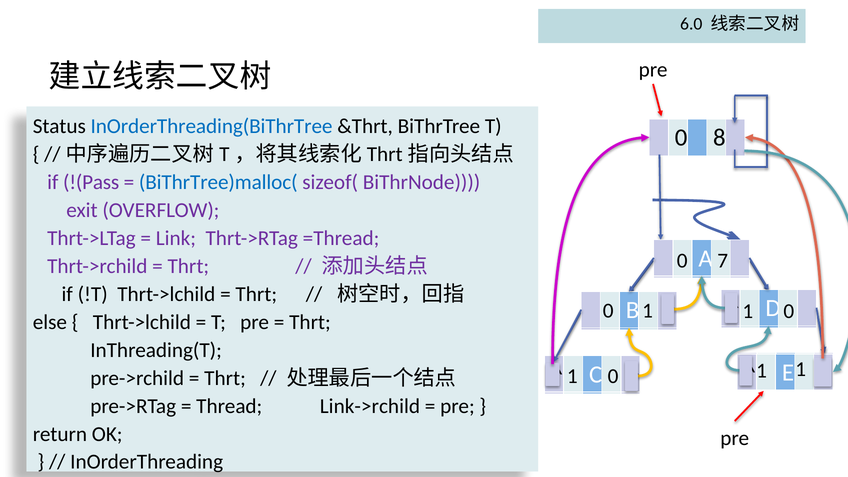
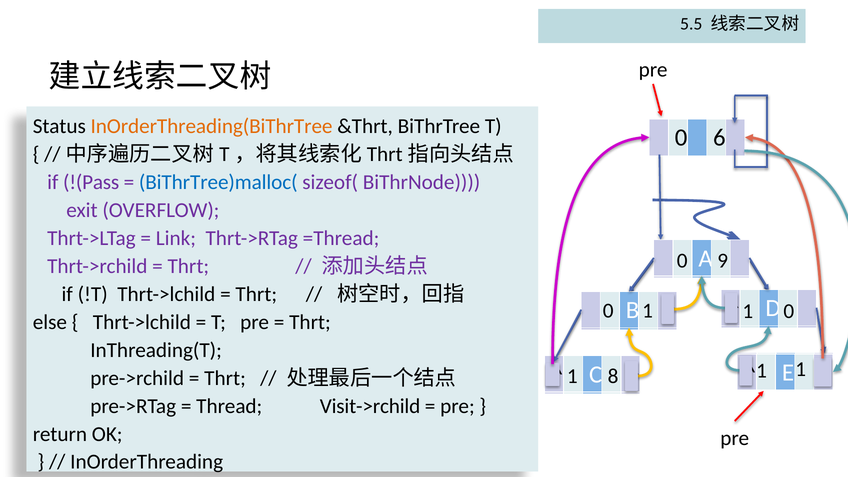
6.0: 6.0 -> 5.5
InOrderThreading(BiThrTree colour: blue -> orange
8: 8 -> 6
7: 7 -> 9
0 at (613, 376): 0 -> 8
Link->rchild: Link->rchild -> Visit->rchild
